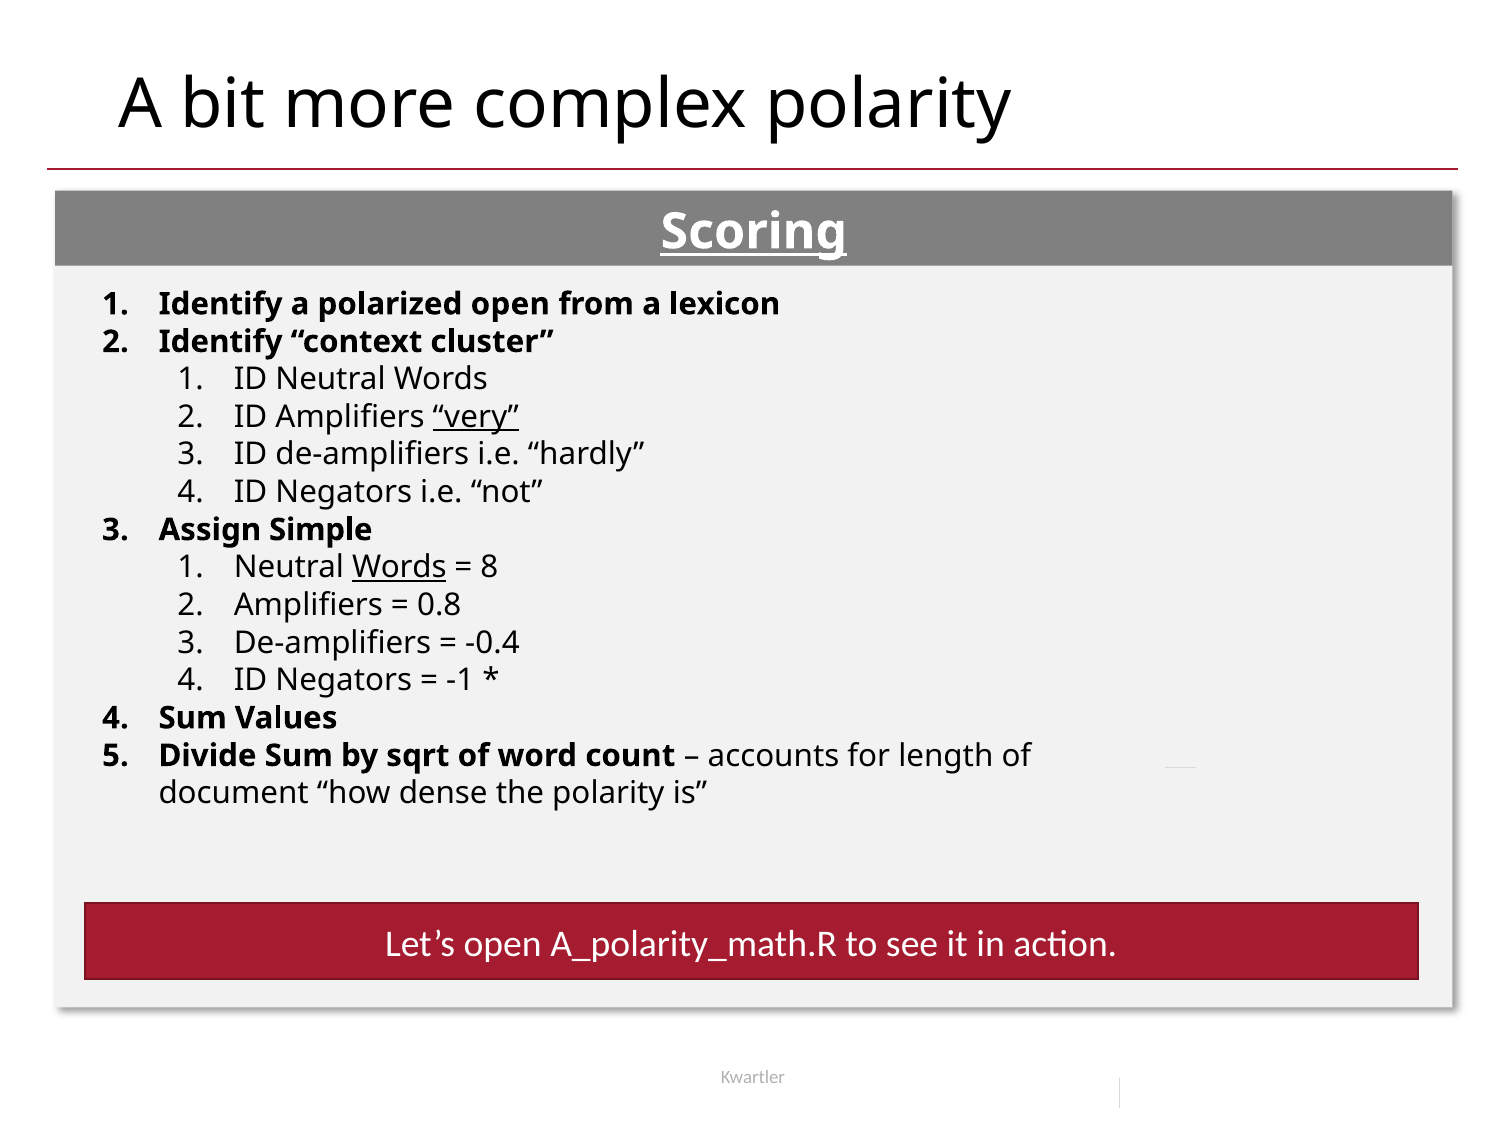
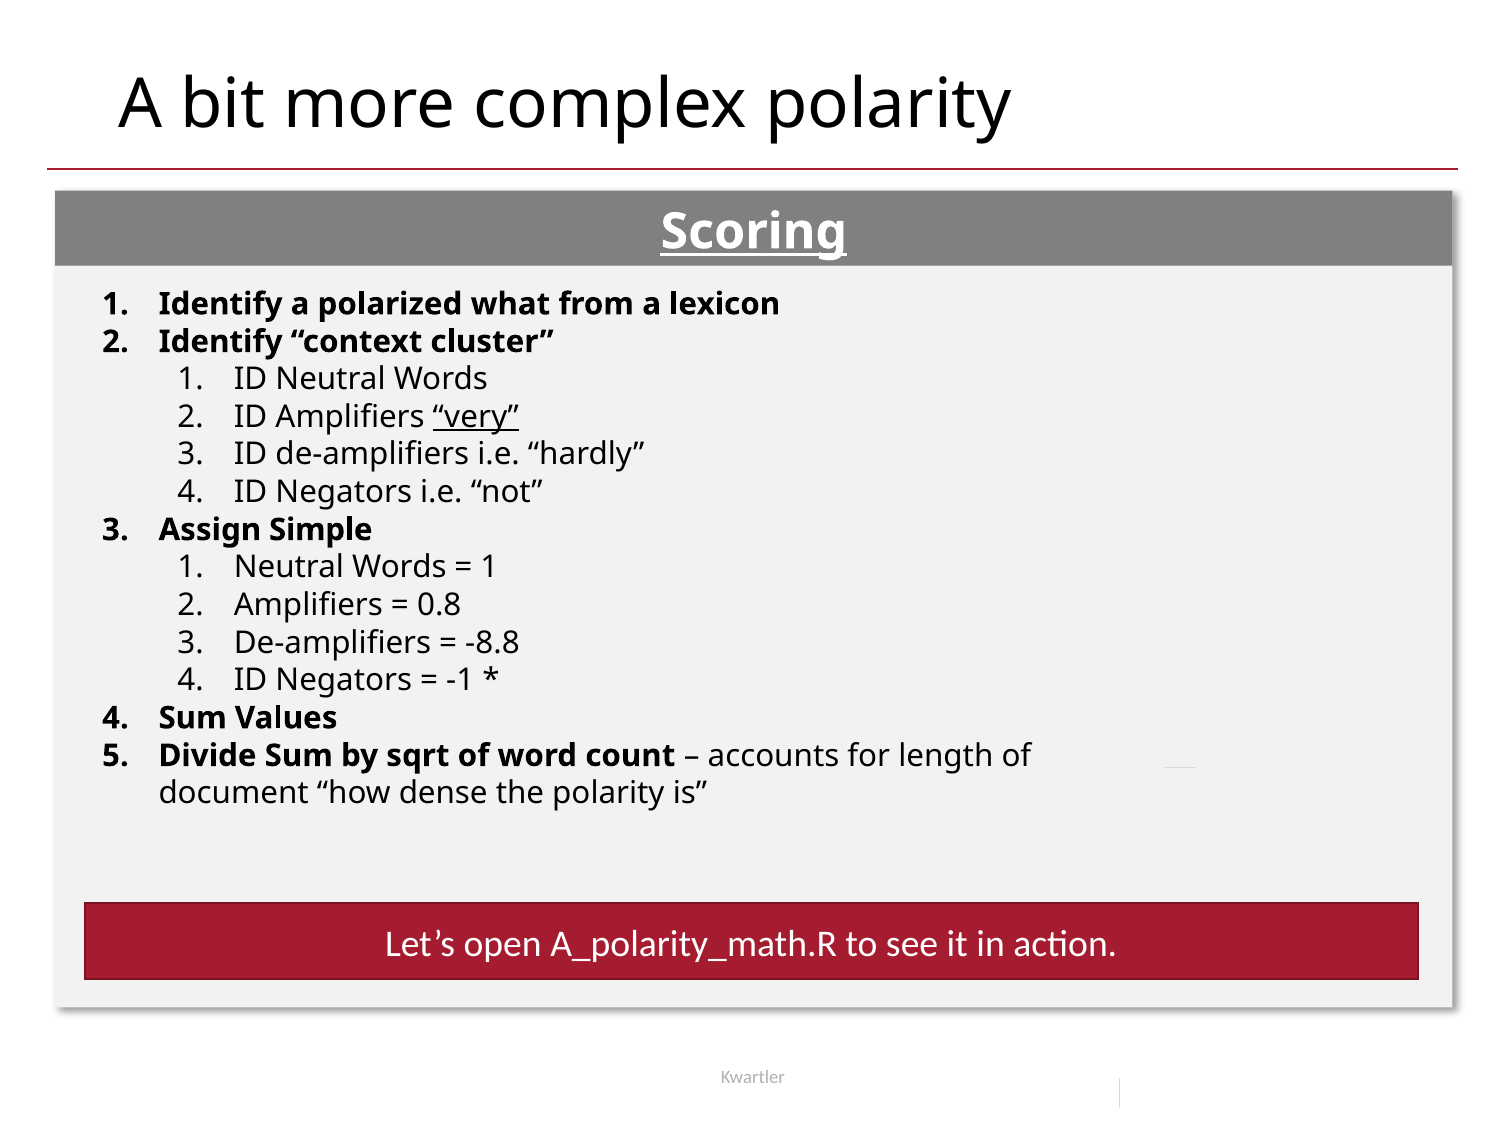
polarized open: open -> what
Words at (399, 568) underline: present -> none
8 at (489, 568): 8 -> 1
-0.4: -0.4 -> -8.8
